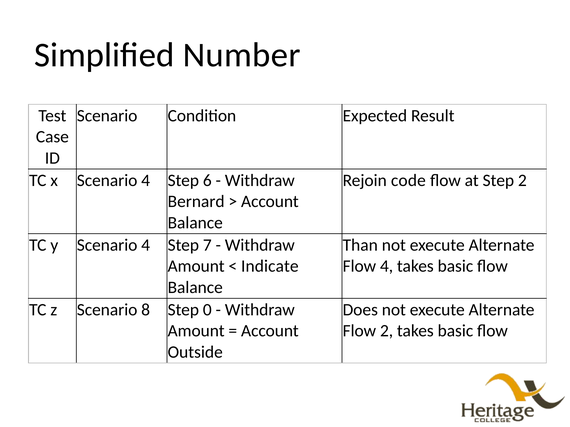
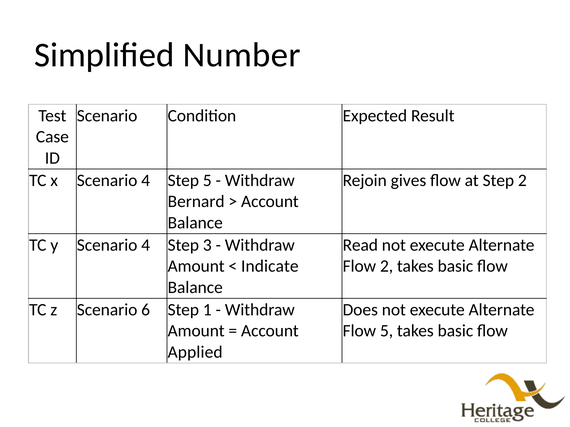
Step 6: 6 -> 5
code: code -> gives
7: 7 -> 3
Than: Than -> Read
Flow 4: 4 -> 2
8: 8 -> 6
0: 0 -> 1
Flow 2: 2 -> 5
Outside: Outside -> Applied
